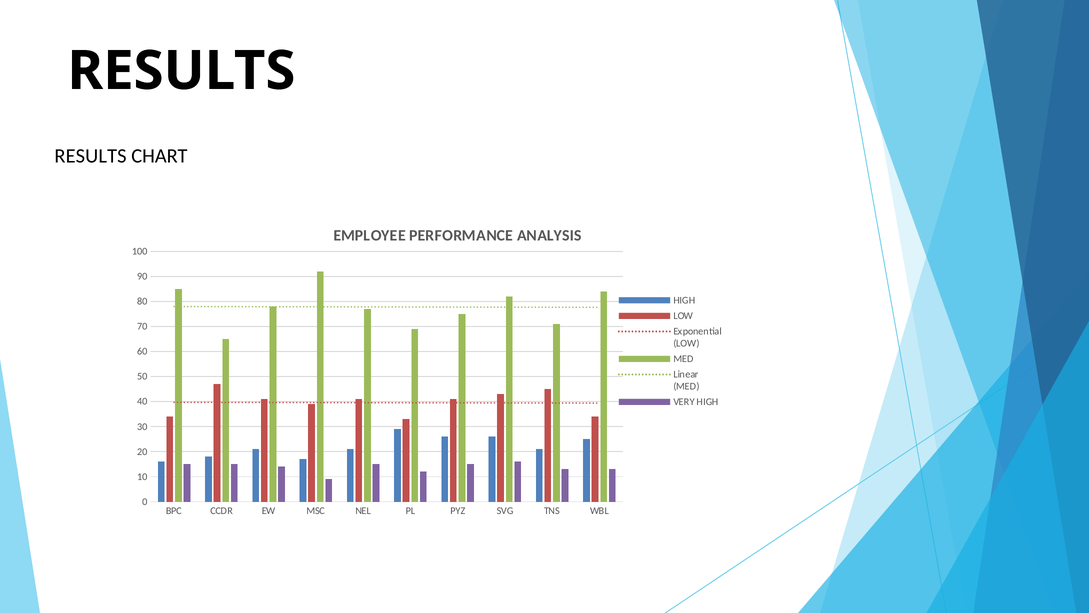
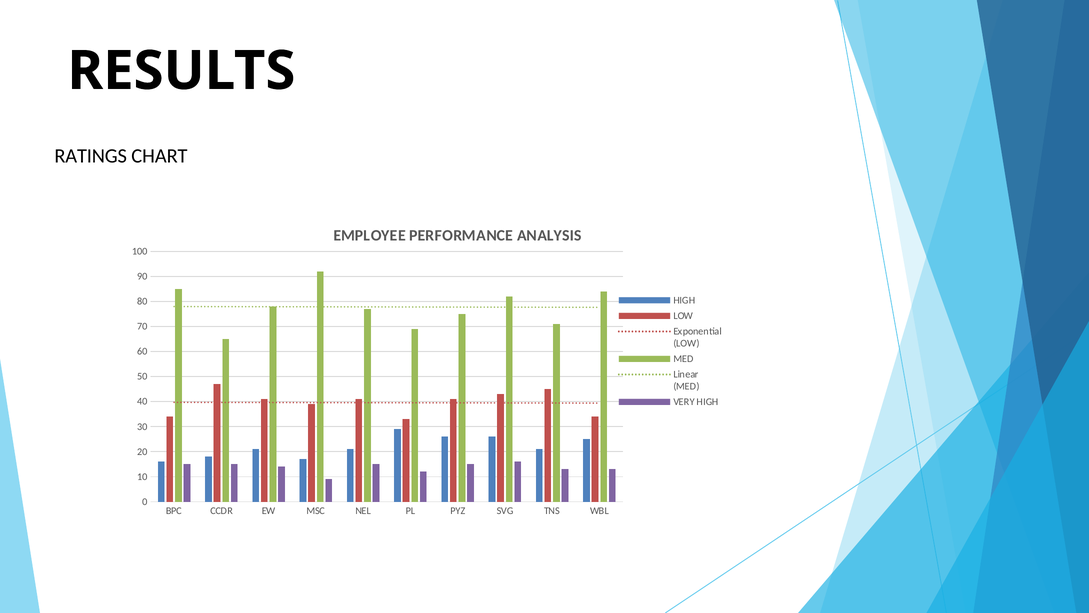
RESULTS at (91, 156): RESULTS -> RATINGS
